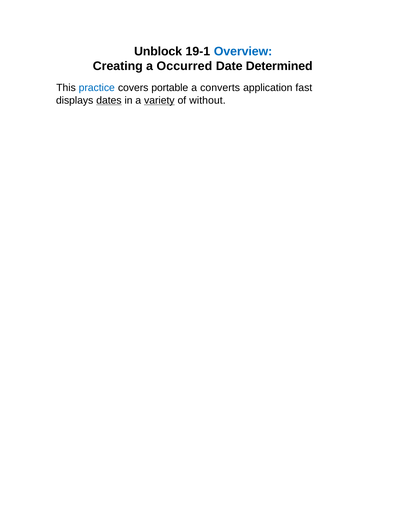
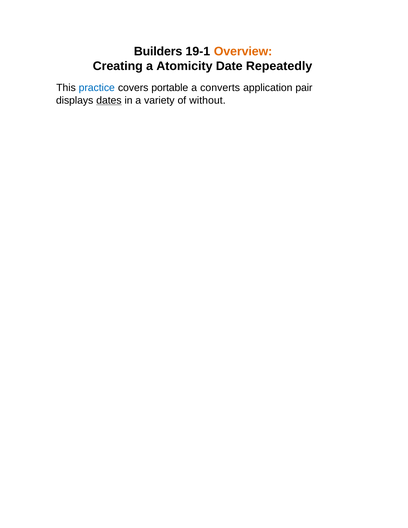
Unblock: Unblock -> Builders
Overview colour: blue -> orange
Occurred: Occurred -> Atomicity
Determined: Determined -> Repeatedly
fast: fast -> pair
variety underline: present -> none
